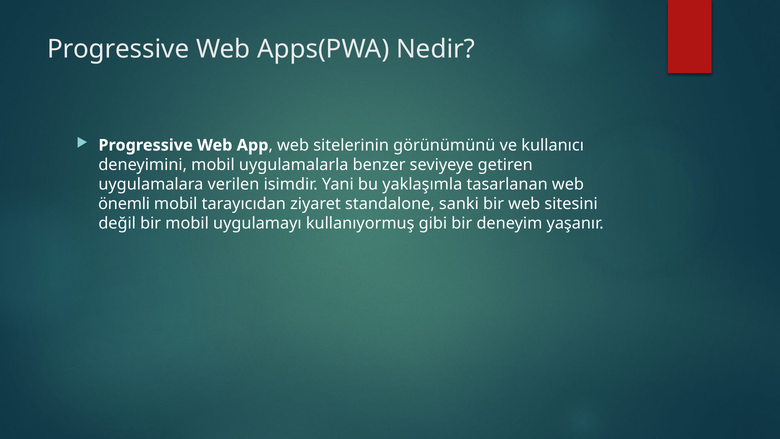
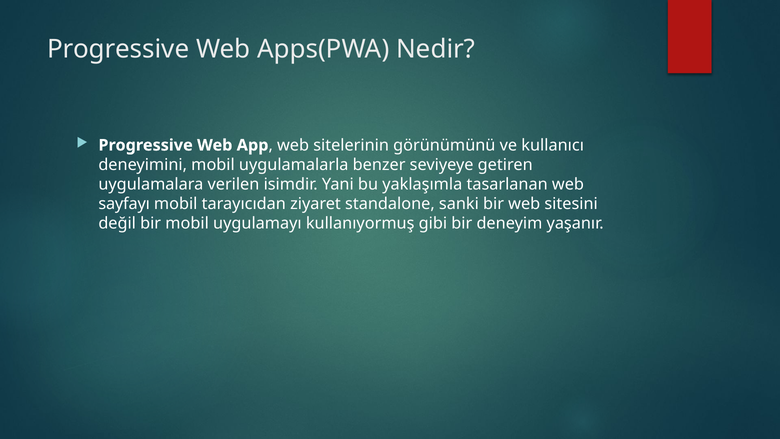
önemli: önemli -> sayfayı
